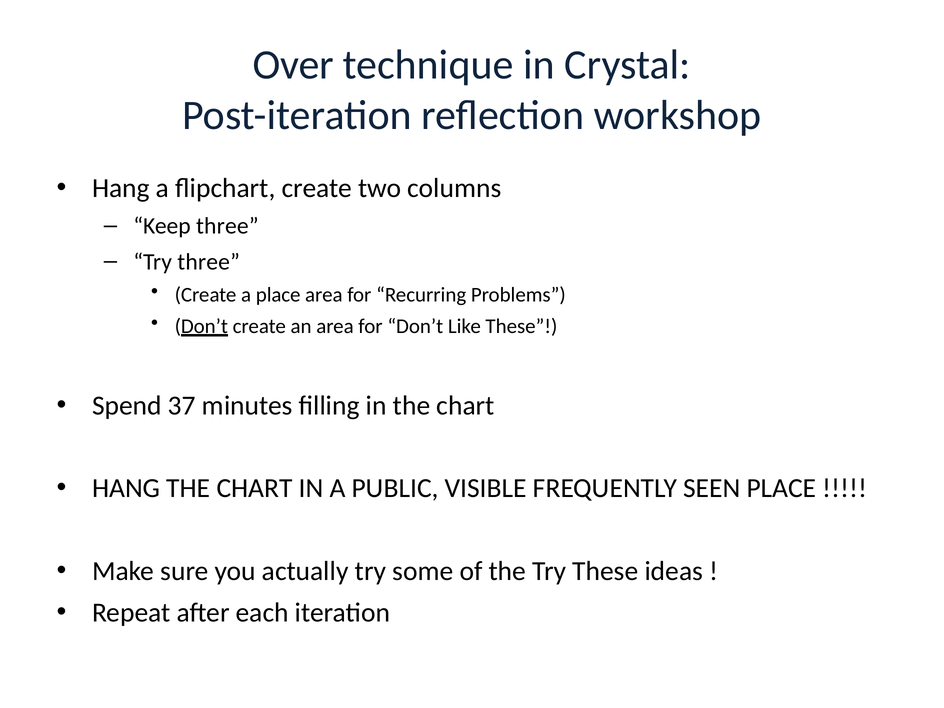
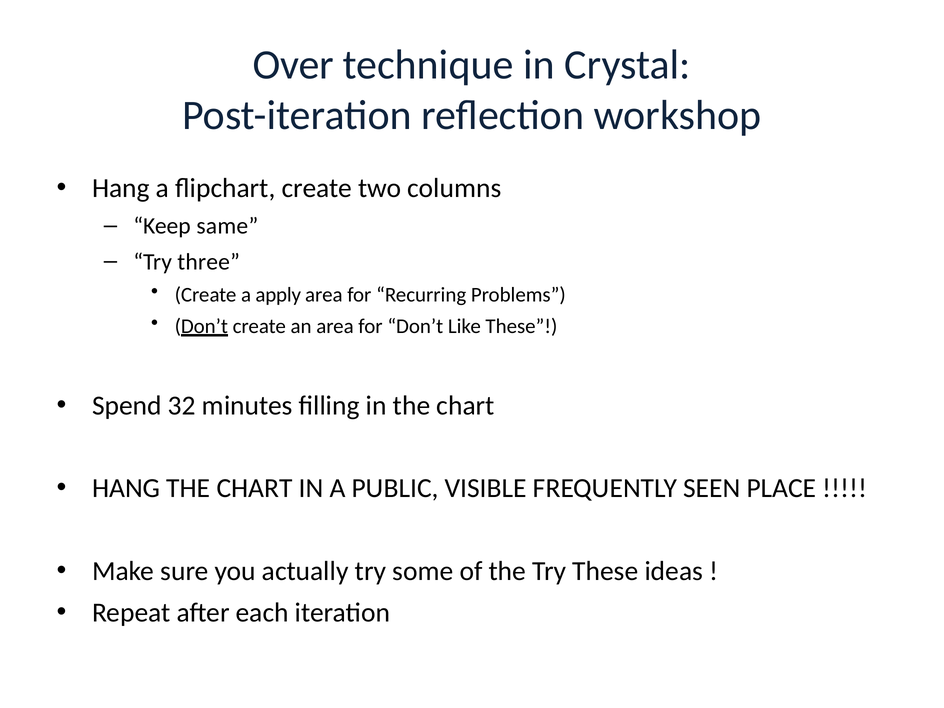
Keep three: three -> same
a place: place -> apply
37: 37 -> 32
